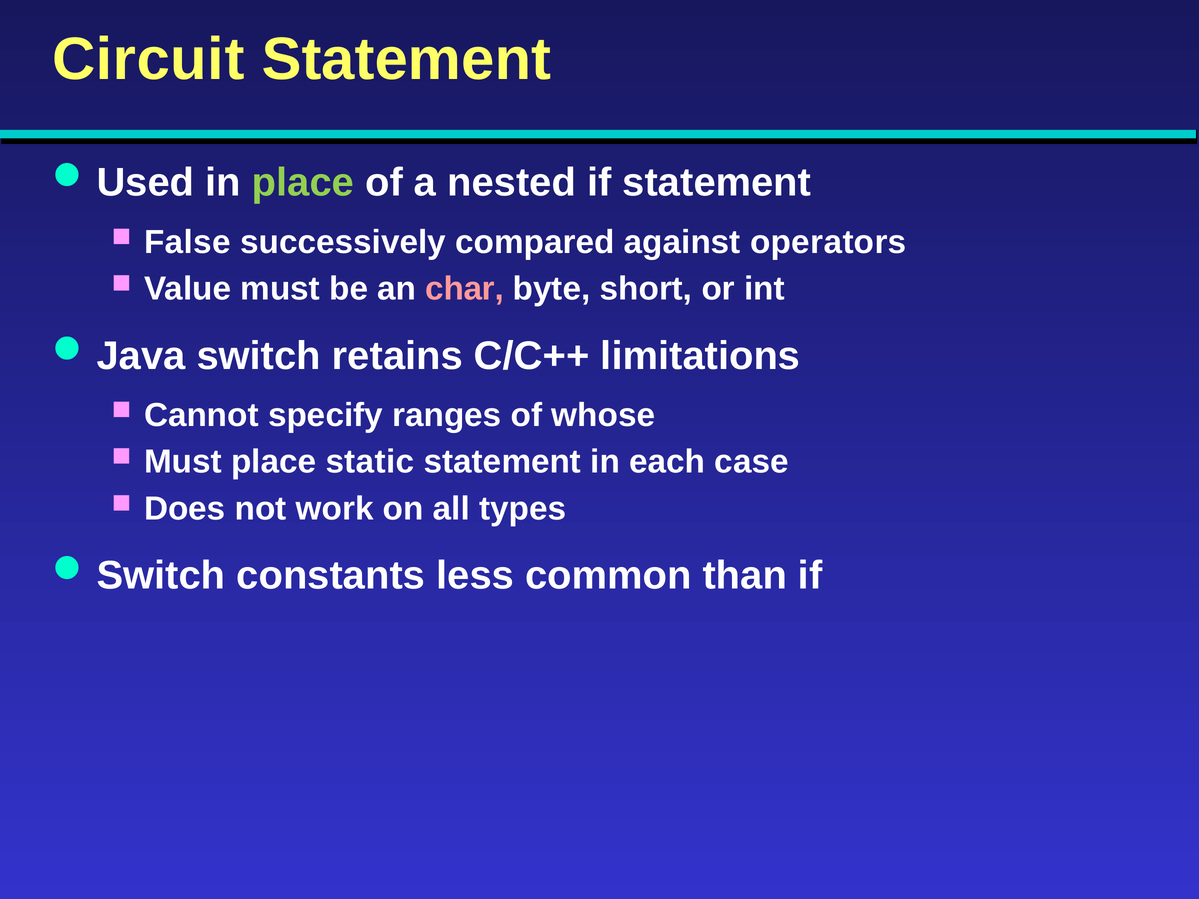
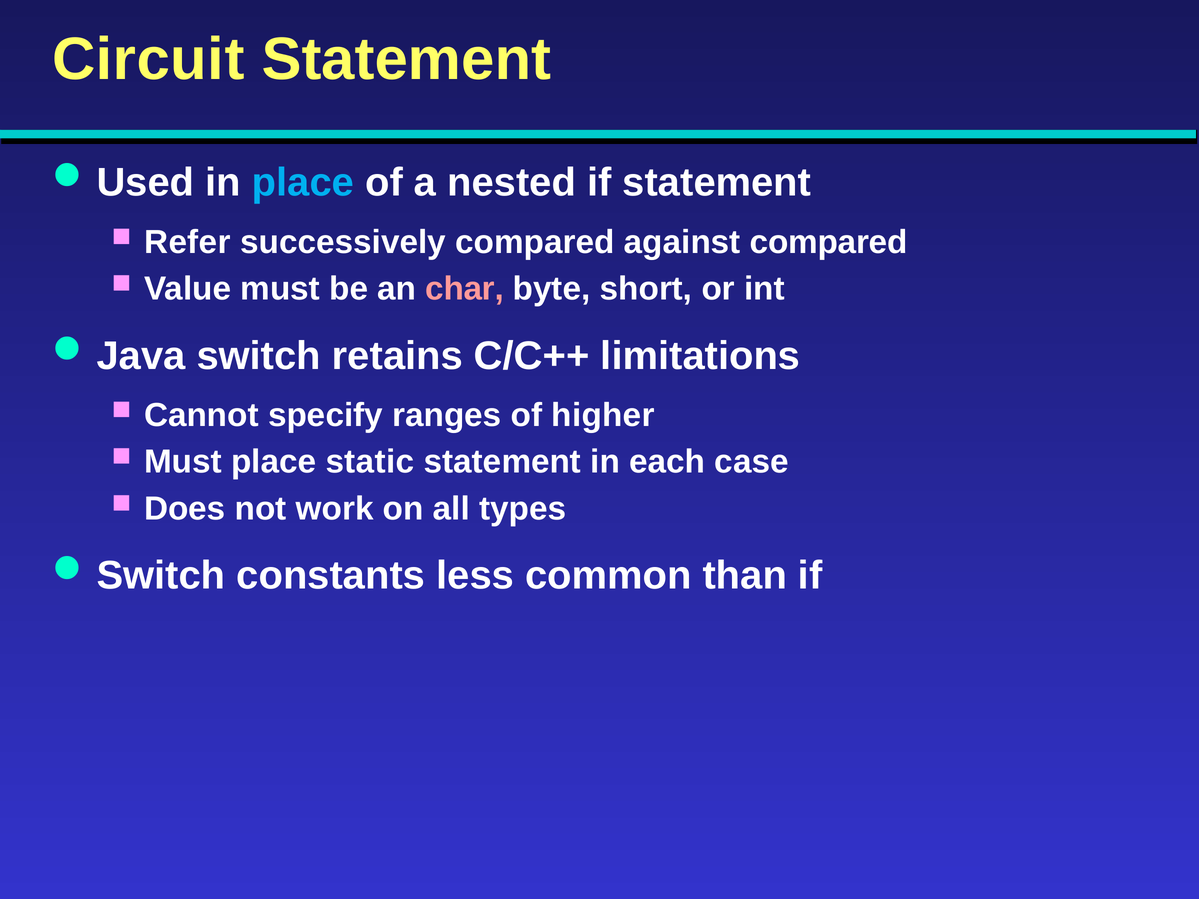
place at (303, 183) colour: light green -> light blue
False: False -> Refer
against operators: operators -> compared
whose: whose -> higher
